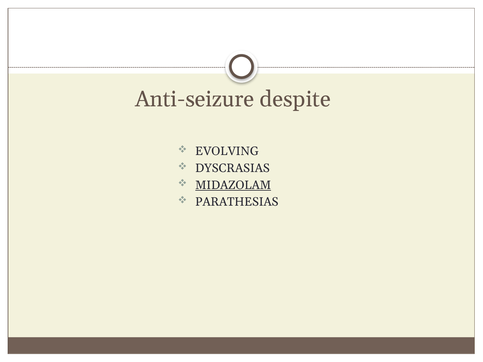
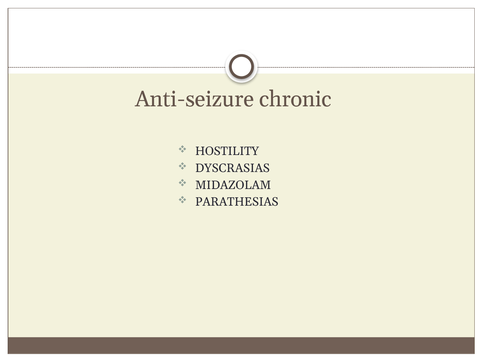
despite: despite -> chronic
EVOLVING: EVOLVING -> HOSTILITY
MIDAZOLAM underline: present -> none
